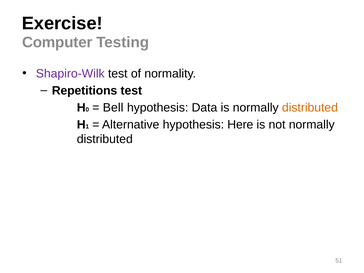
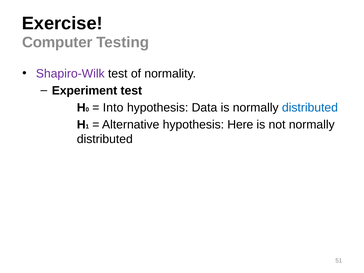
Repetitions: Repetitions -> Experiment
Bell: Bell -> Into
distributed at (310, 108) colour: orange -> blue
